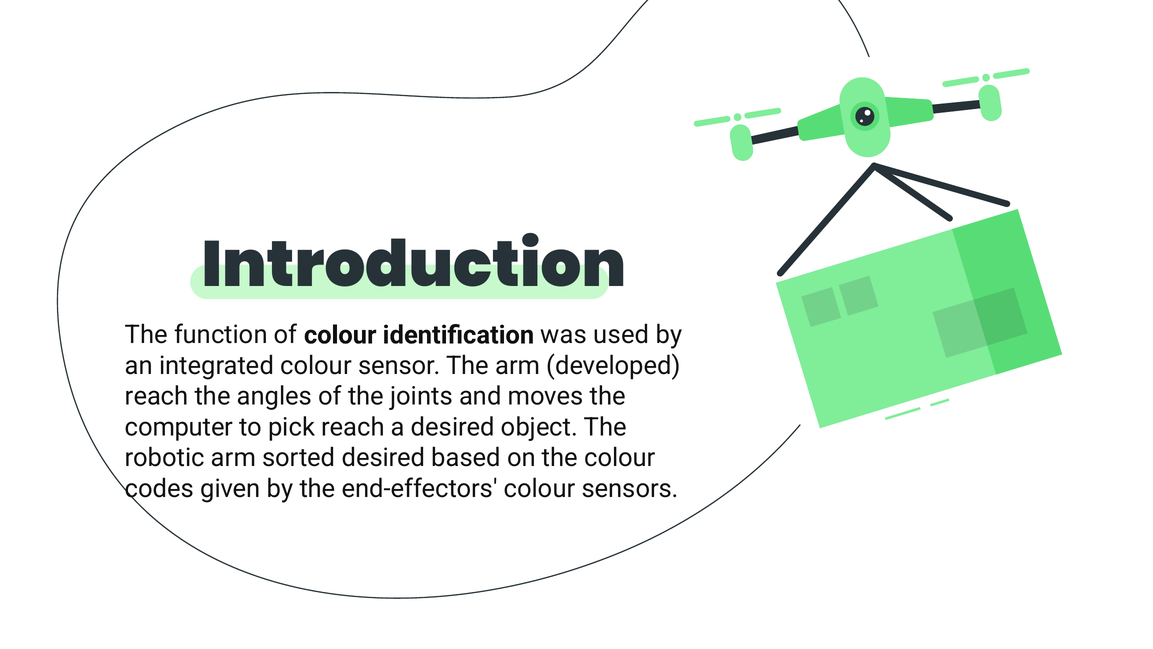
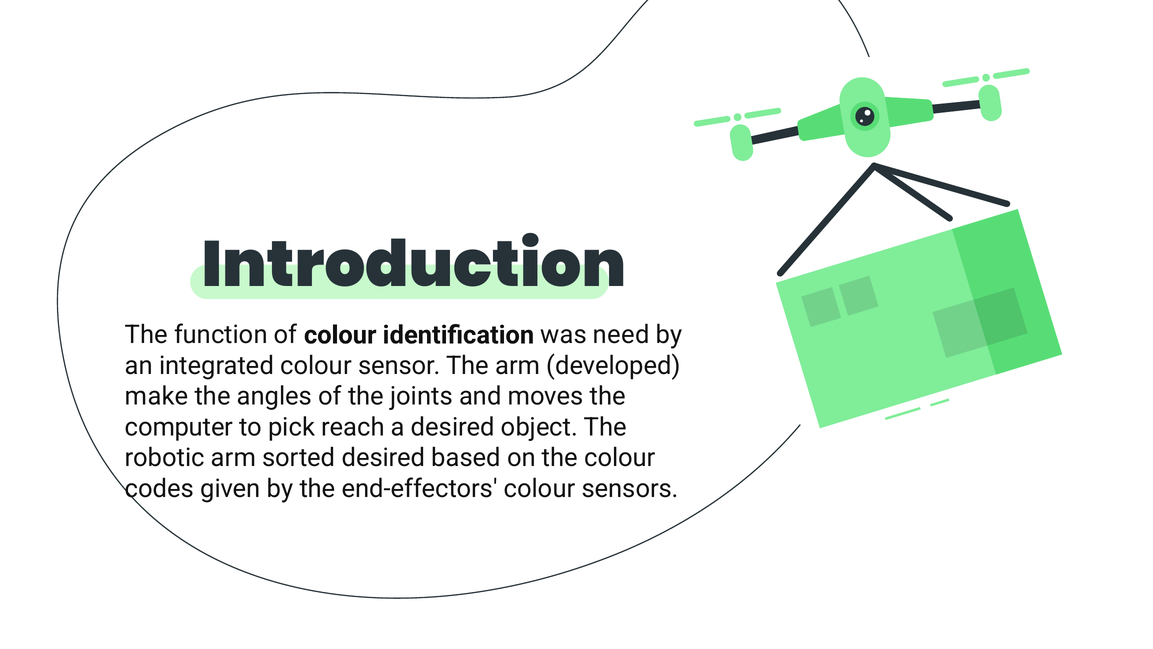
used: used -> need
reach at (157, 396): reach -> make
